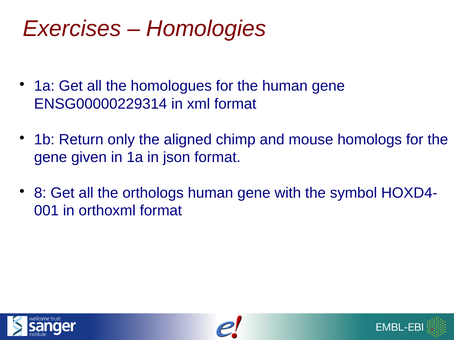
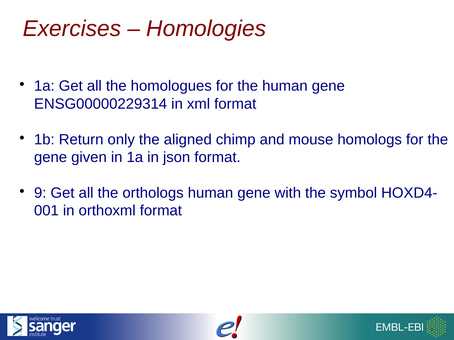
8: 8 -> 9
